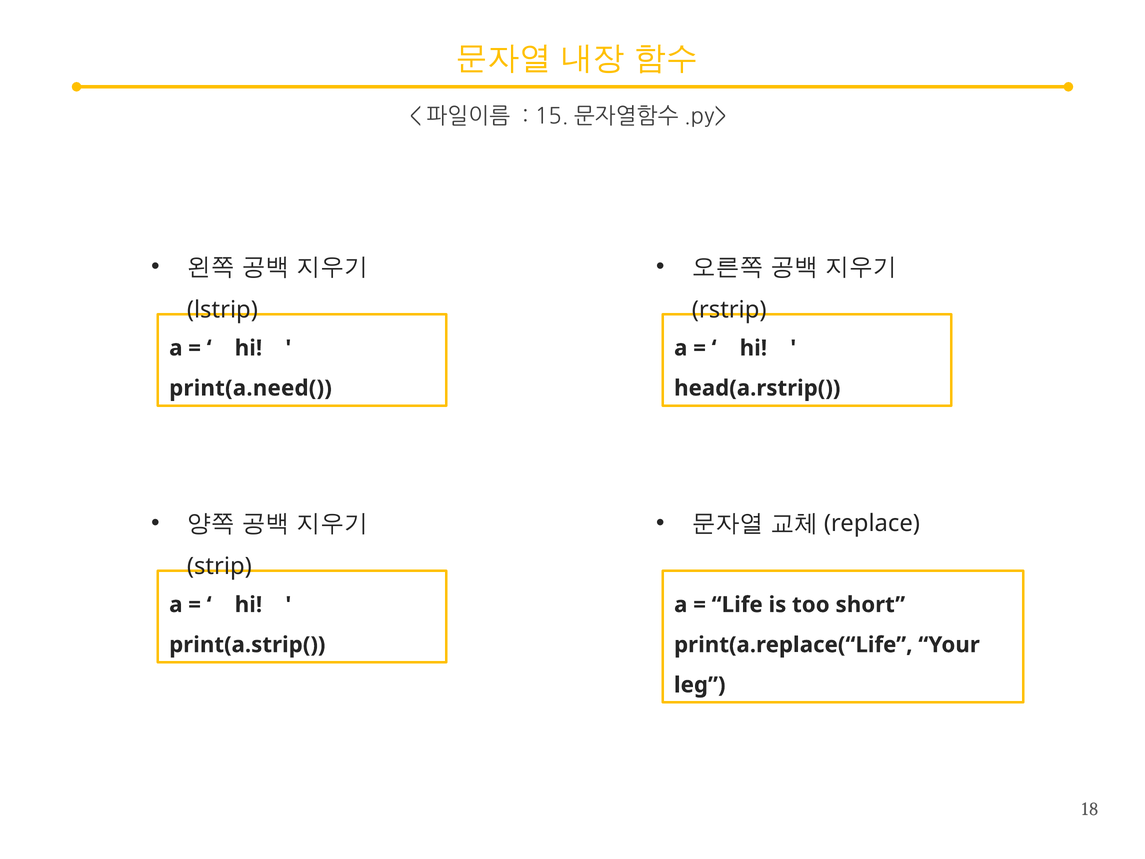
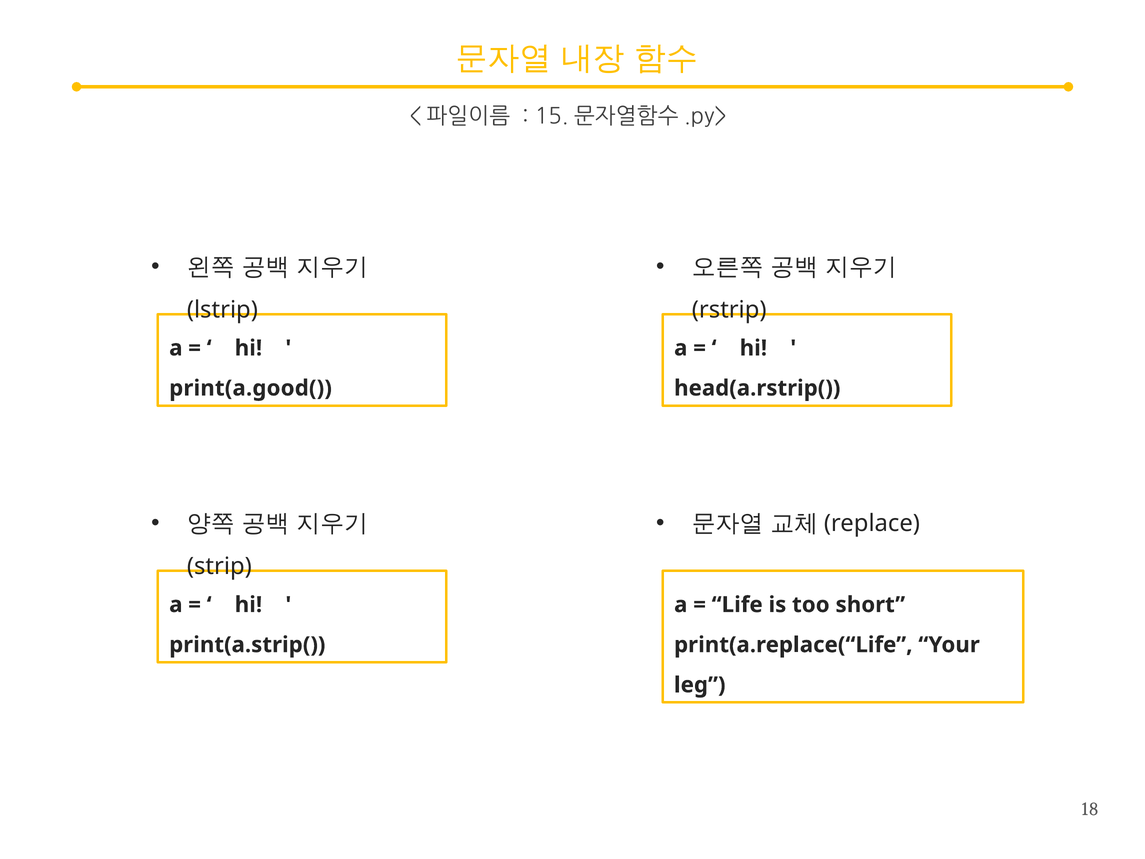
print(a.need(: print(a.need( -> print(a.good(
